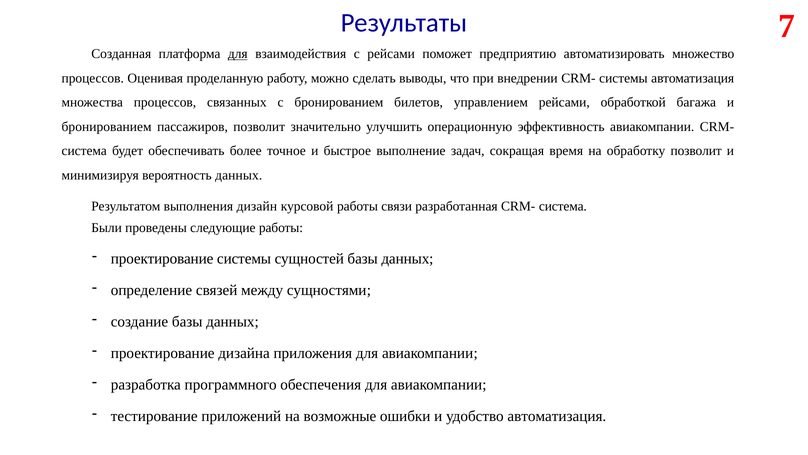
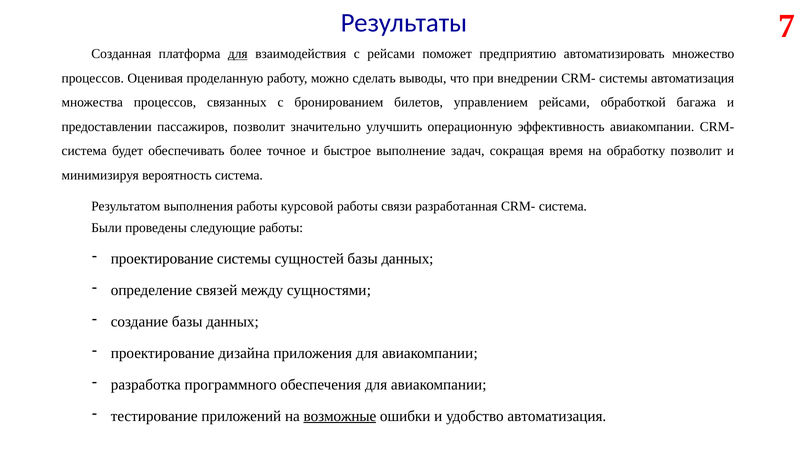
бронированием at (107, 127): бронированием -> предоставлении
вероятность данных: данных -> система
выполнения дизайн: дизайн -> работы
возможные underline: none -> present
